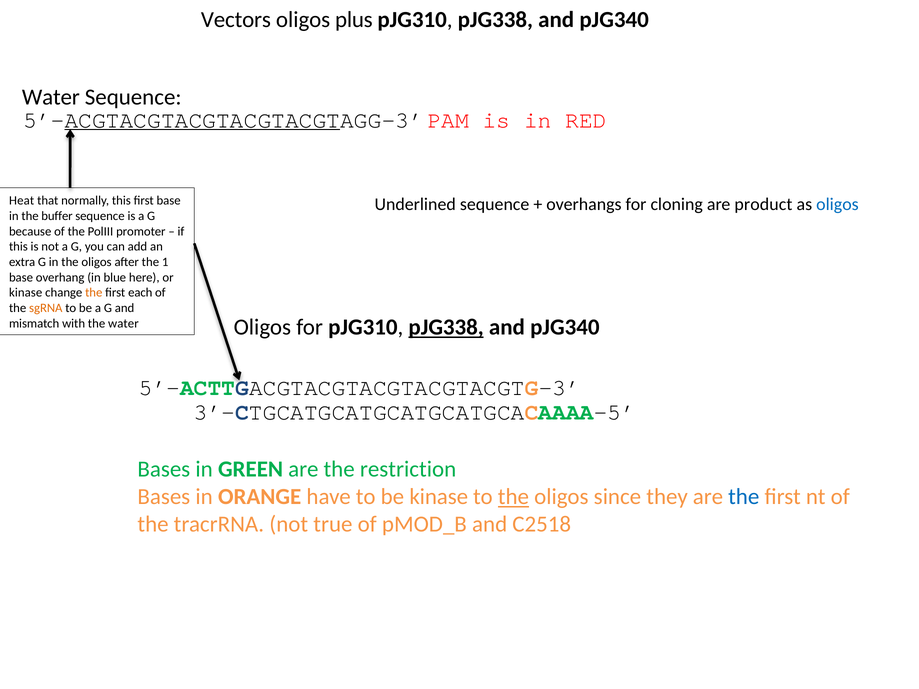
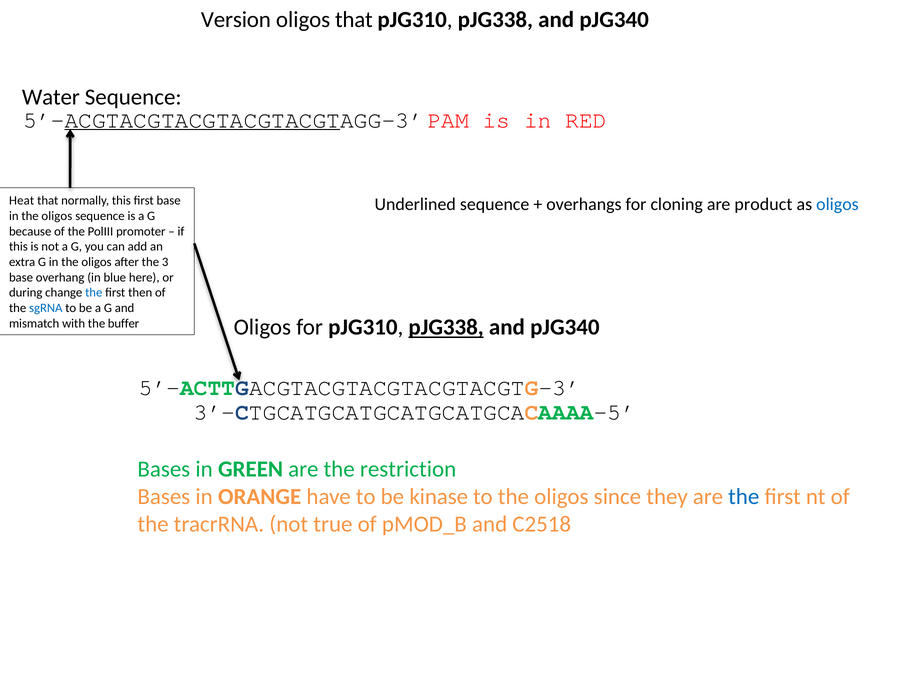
Vectors: Vectors -> Version
oligos plus: plus -> that
buffer at (57, 216): buffer -> oligos
1: 1 -> 3
kinase at (26, 293): kinase -> during
the at (94, 293) colour: orange -> blue
each: each -> then
sgRNA colour: orange -> blue
the water: water -> buffer
the at (513, 497) underline: present -> none
